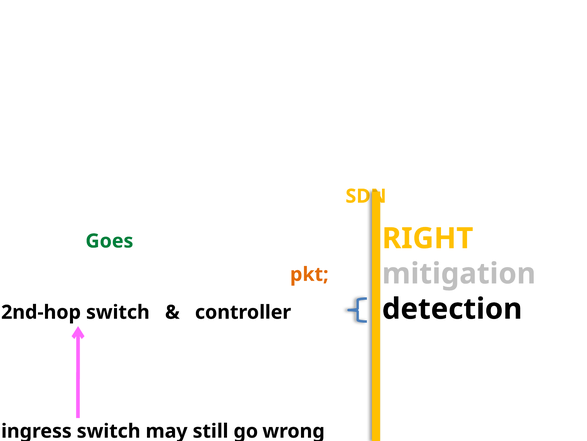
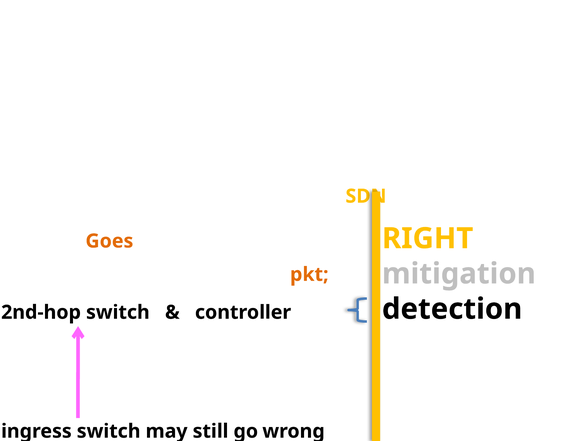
Goes colour: green -> orange
